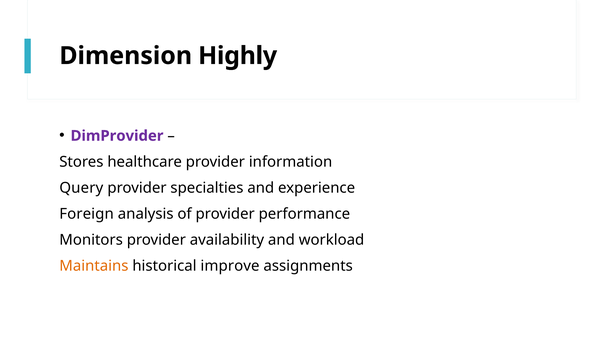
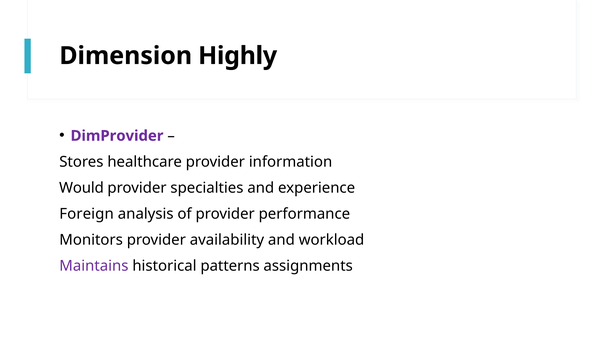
Query: Query -> Would
Maintains colour: orange -> purple
improve: improve -> patterns
